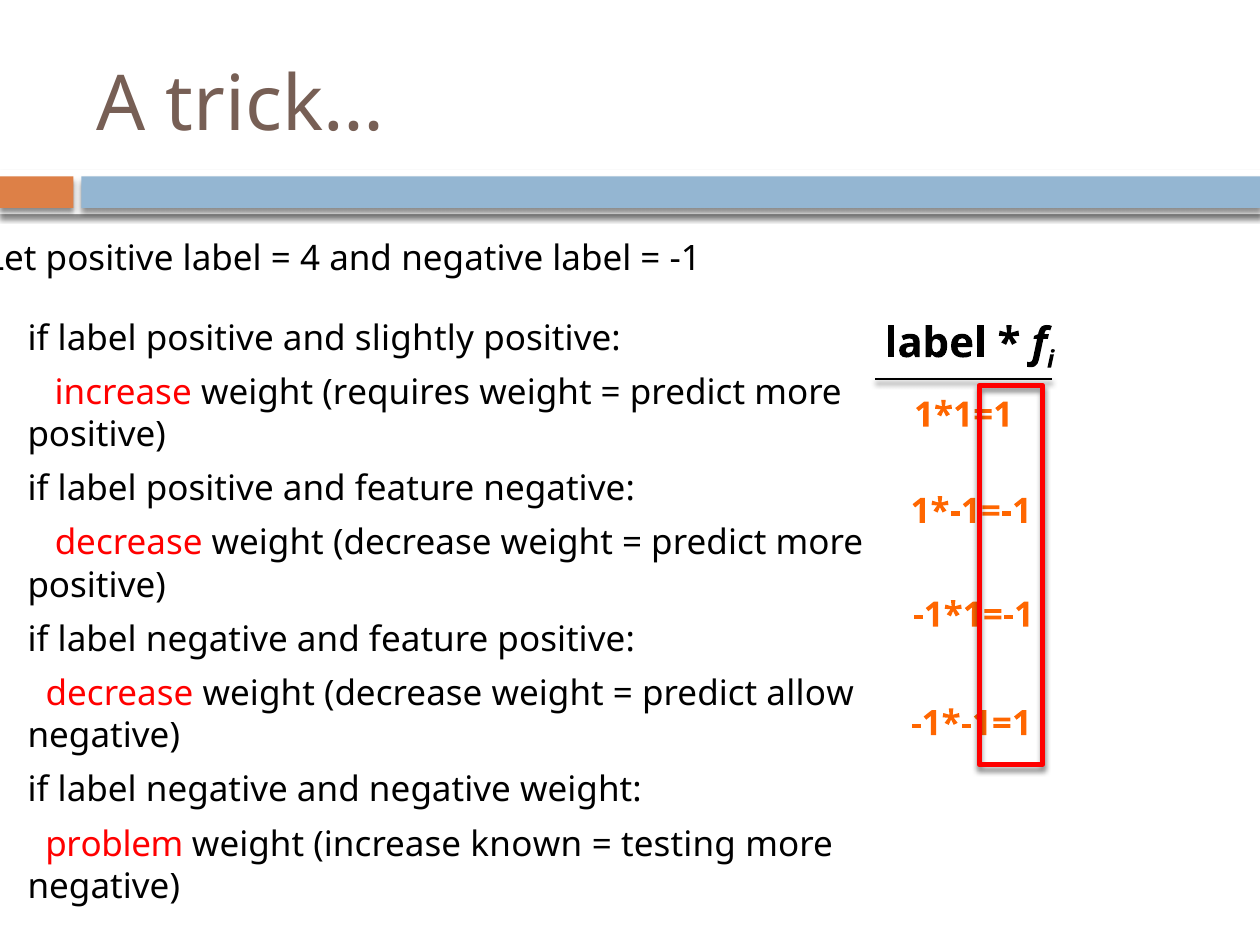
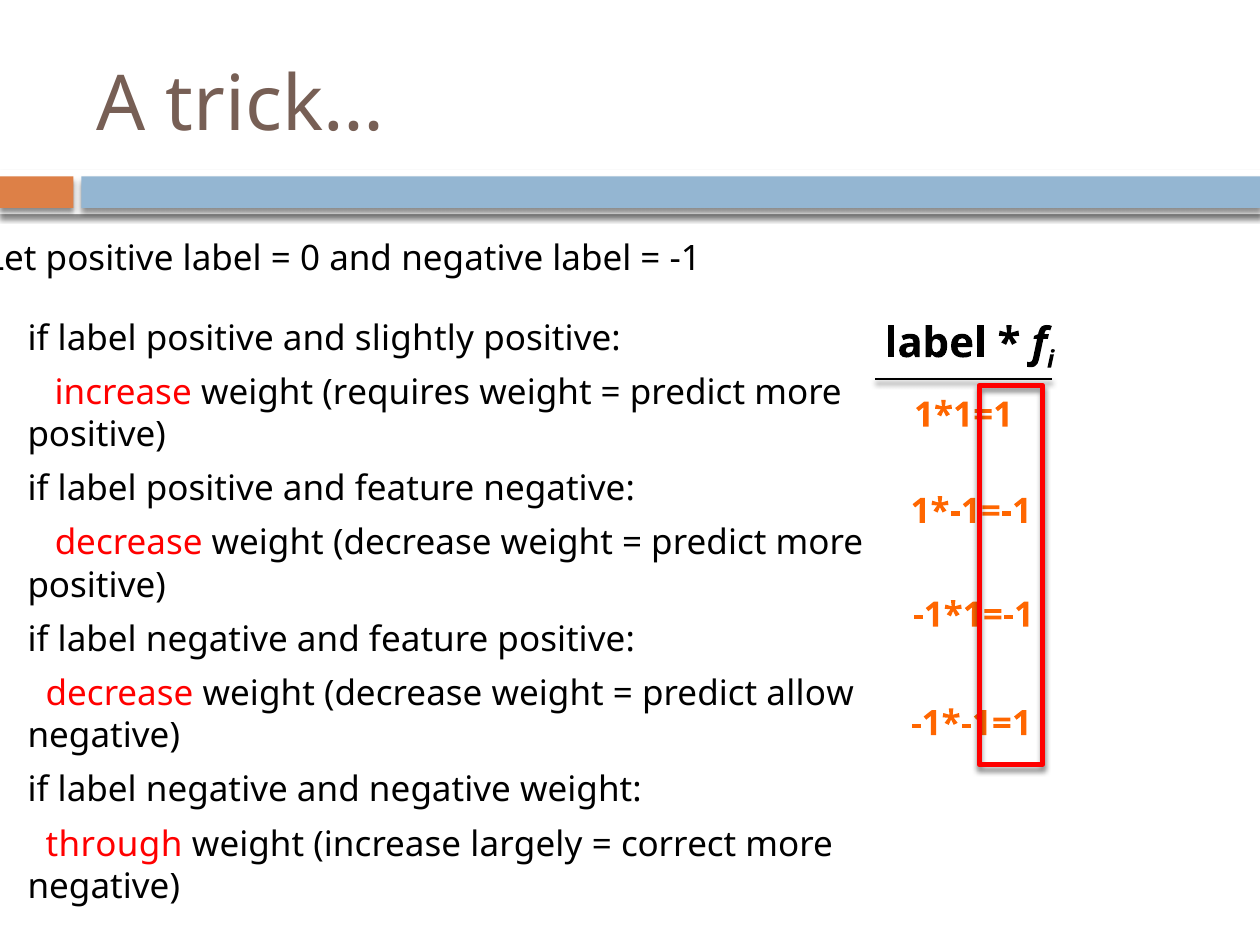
4: 4 -> 0
problem: problem -> through
known: known -> largely
testing: testing -> correct
